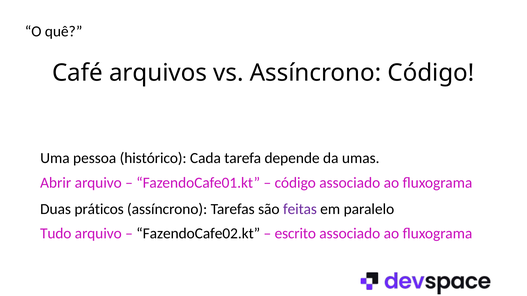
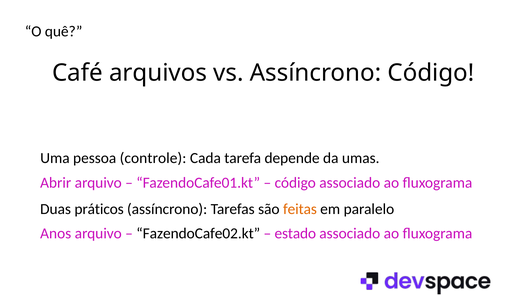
histórico: histórico -> controle
feitas colour: purple -> orange
Tudo: Tudo -> Anos
escrito: escrito -> estado
